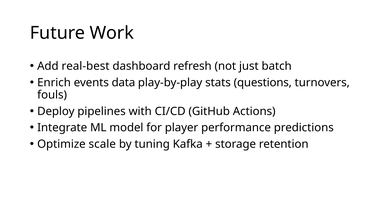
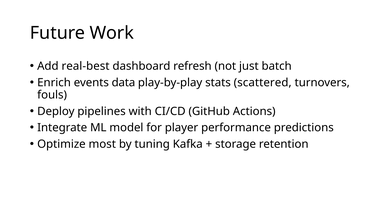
questions: questions -> scattered
scale: scale -> most
